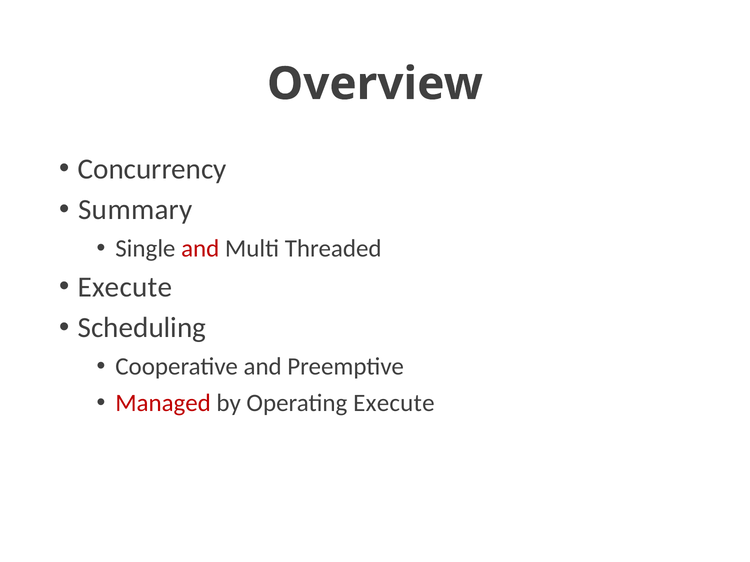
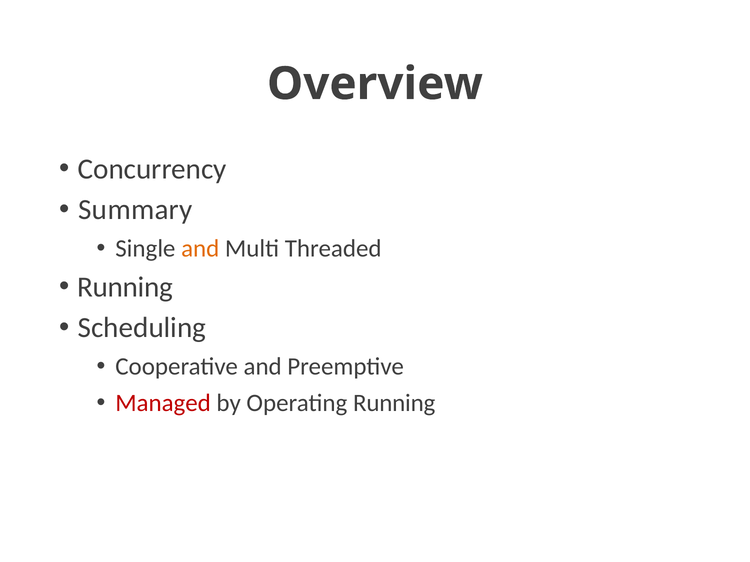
and at (200, 249) colour: red -> orange
Execute at (125, 287): Execute -> Running
Operating Execute: Execute -> Running
